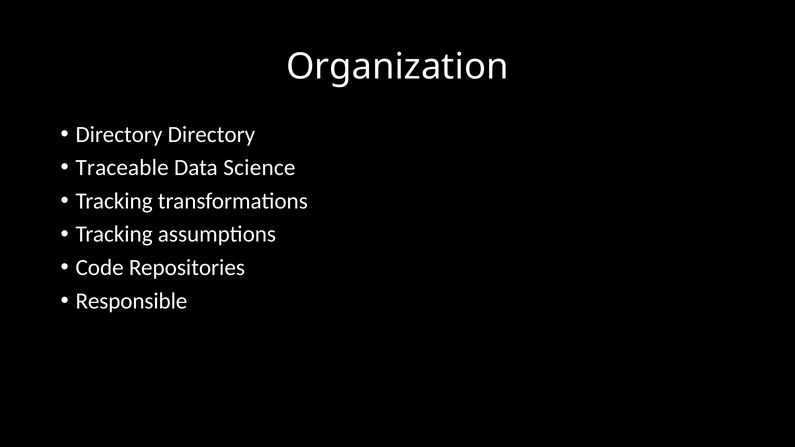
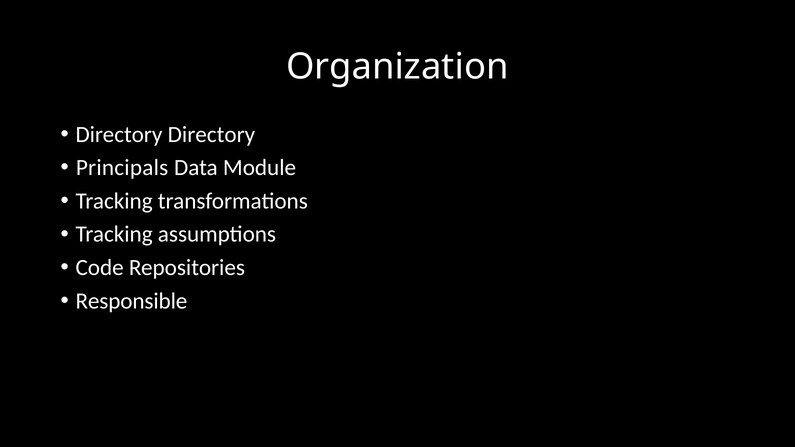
Traceable: Traceable -> Principals
Science: Science -> Module
